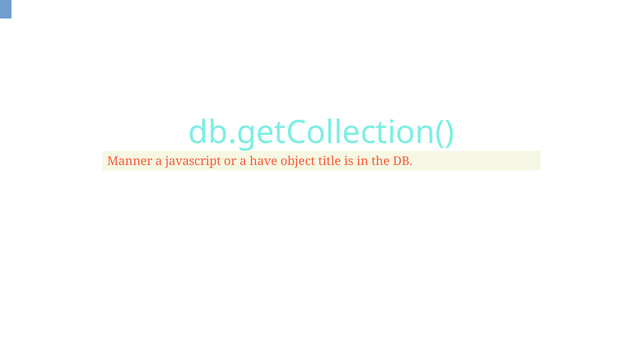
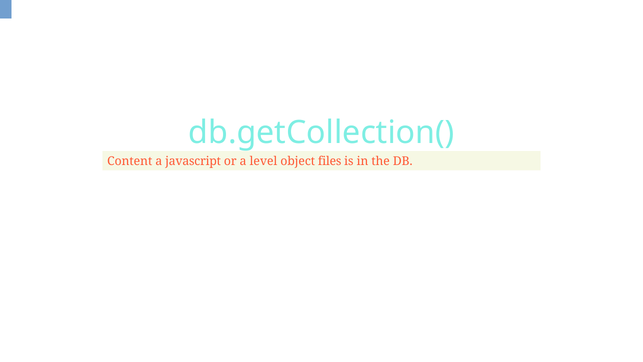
Manner: Manner -> Content
have: have -> level
title: title -> files
